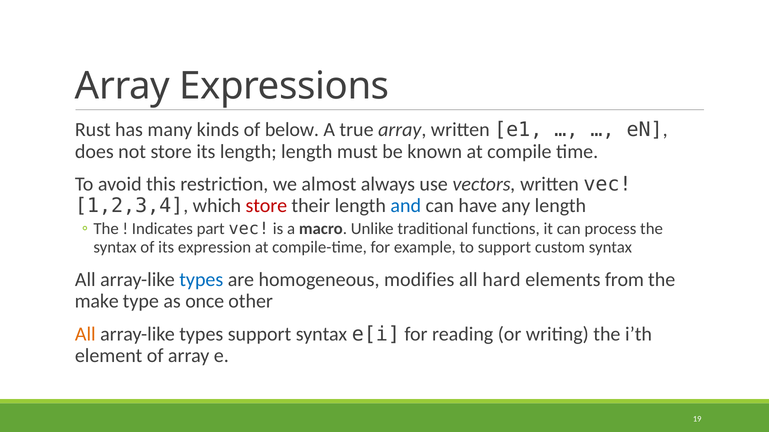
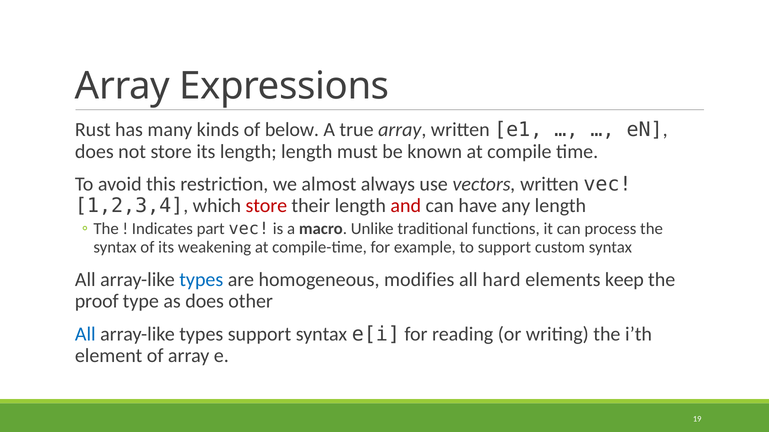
and colour: blue -> red
expression: expression -> weakening
from: from -> keep
make: make -> proof
as once: once -> does
All at (85, 334) colour: orange -> blue
